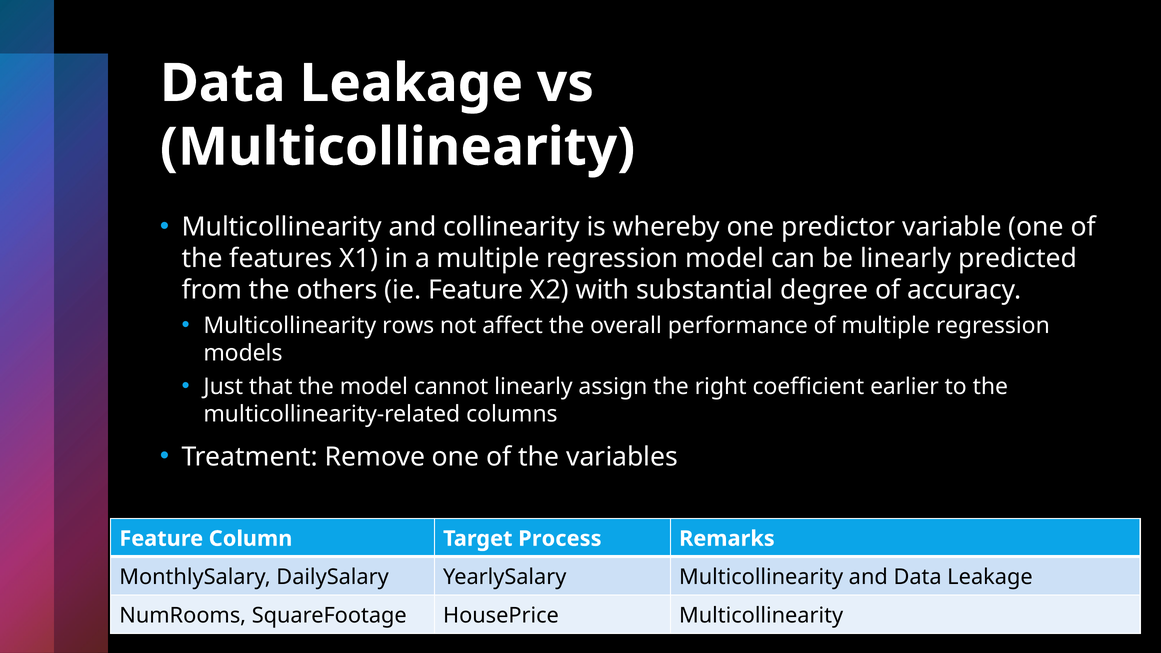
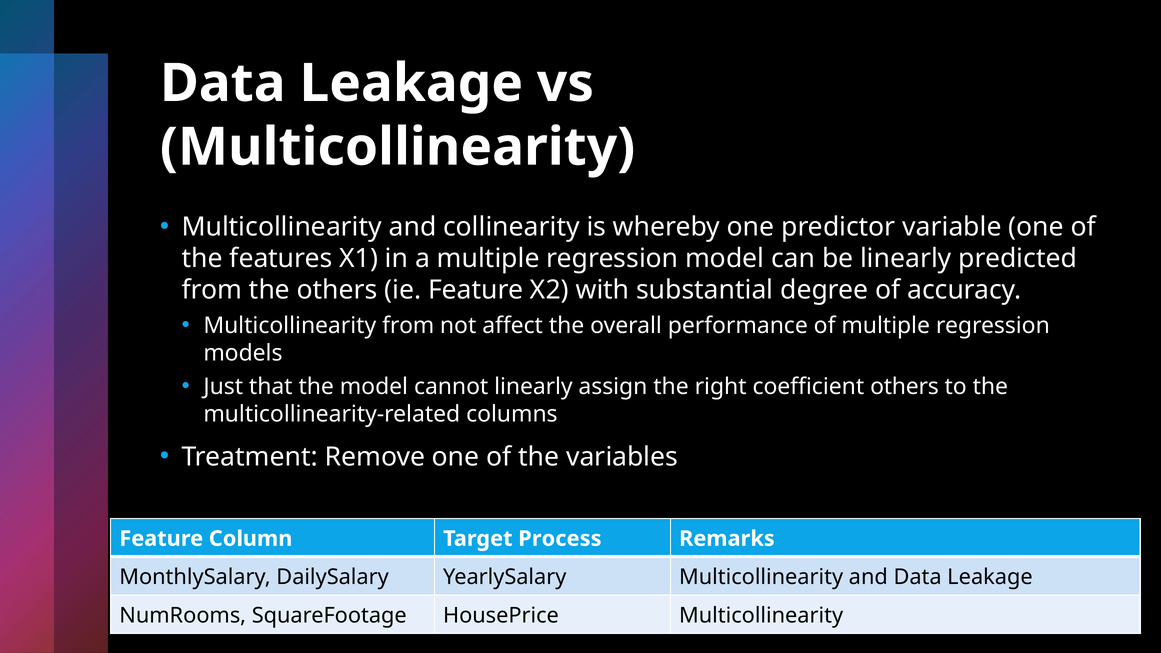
Multicollinearity rows: rows -> from
coefficient earlier: earlier -> others
